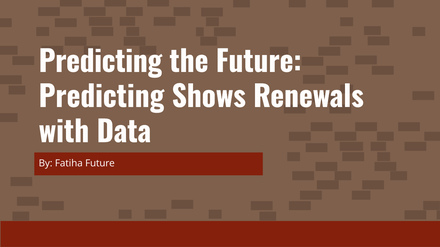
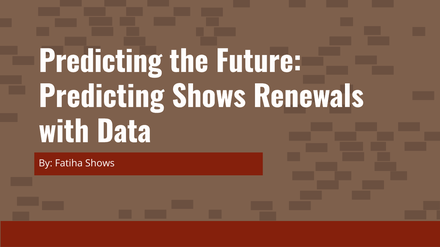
Fatiha Future: Future -> Shows
